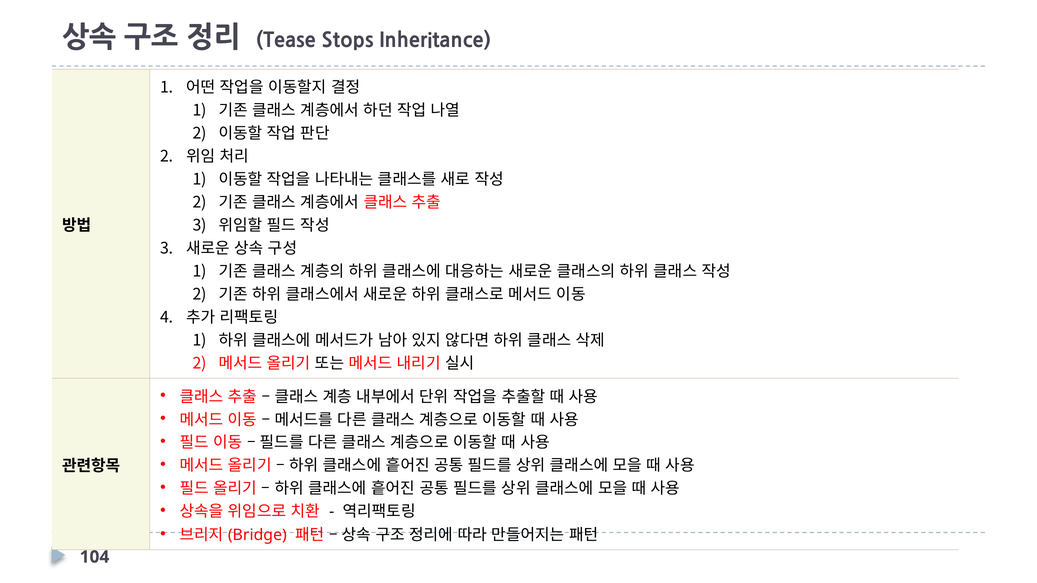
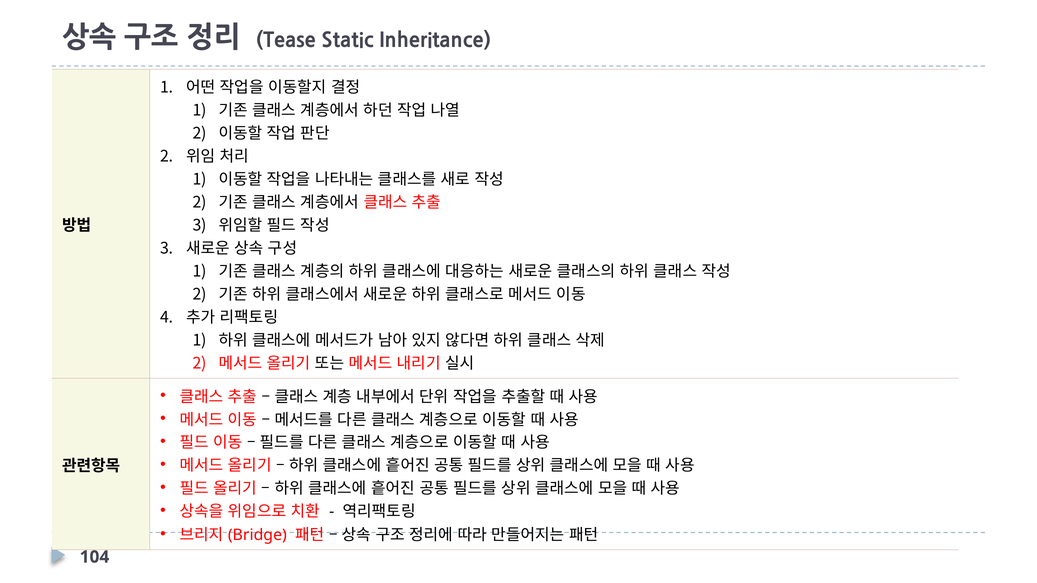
Stops: Stops -> Static
